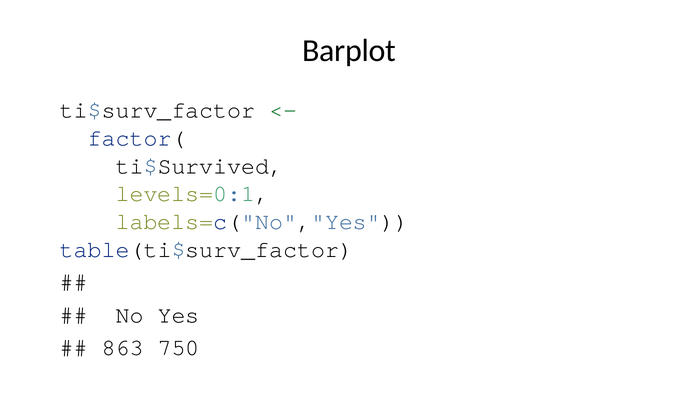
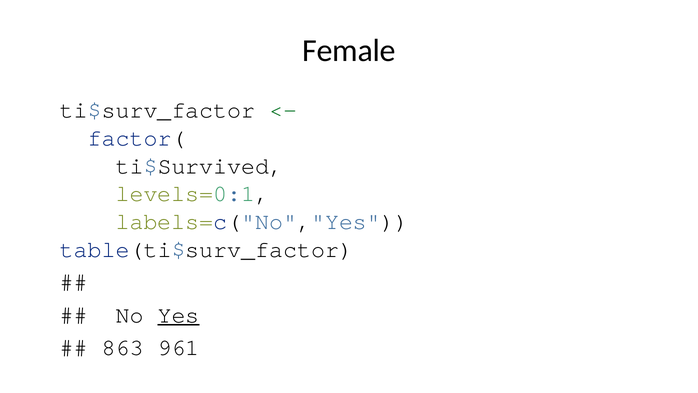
Barplot: Barplot -> Female
Yes underline: none -> present
750: 750 -> 961
